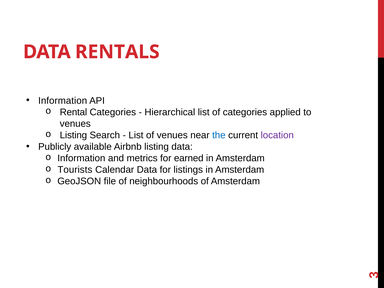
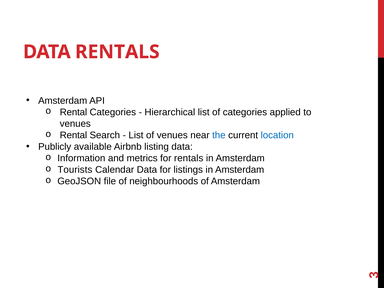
Information at (63, 101): Information -> Amsterdam
Listing at (73, 135): Listing -> Rental
location colour: purple -> blue
for earned: earned -> rentals
